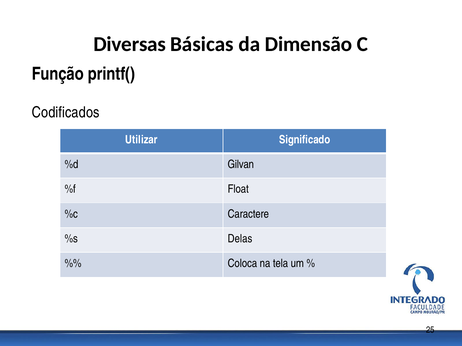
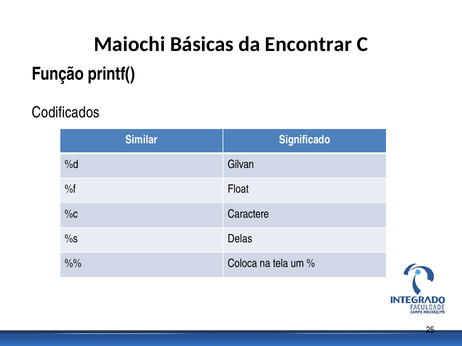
Diversas: Diversas -> Maiochi
Dimensão: Dimensão -> Encontrar
Utilizar: Utilizar -> Similar
